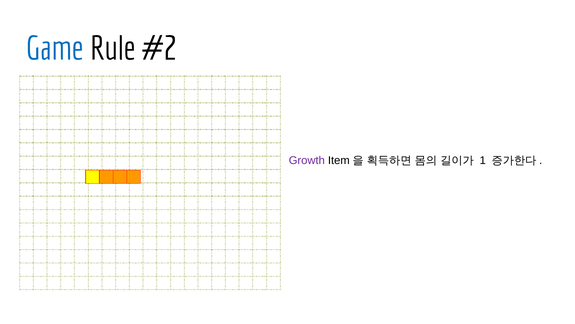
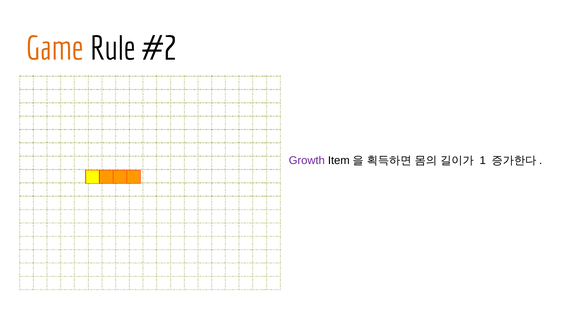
Game colour: blue -> orange
